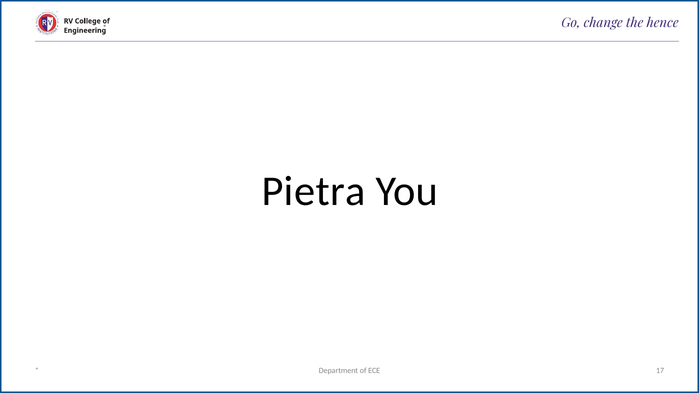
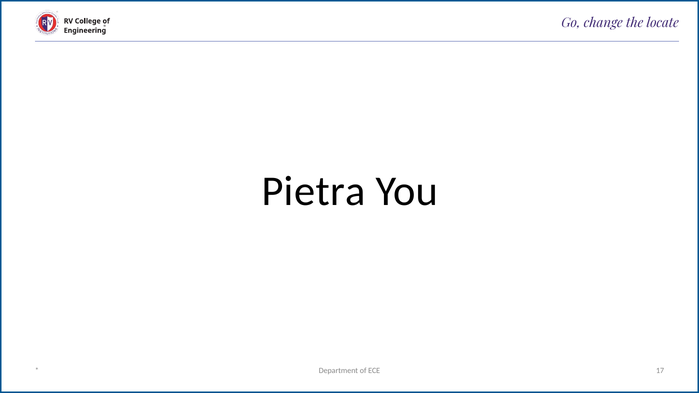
hence: hence -> locate
